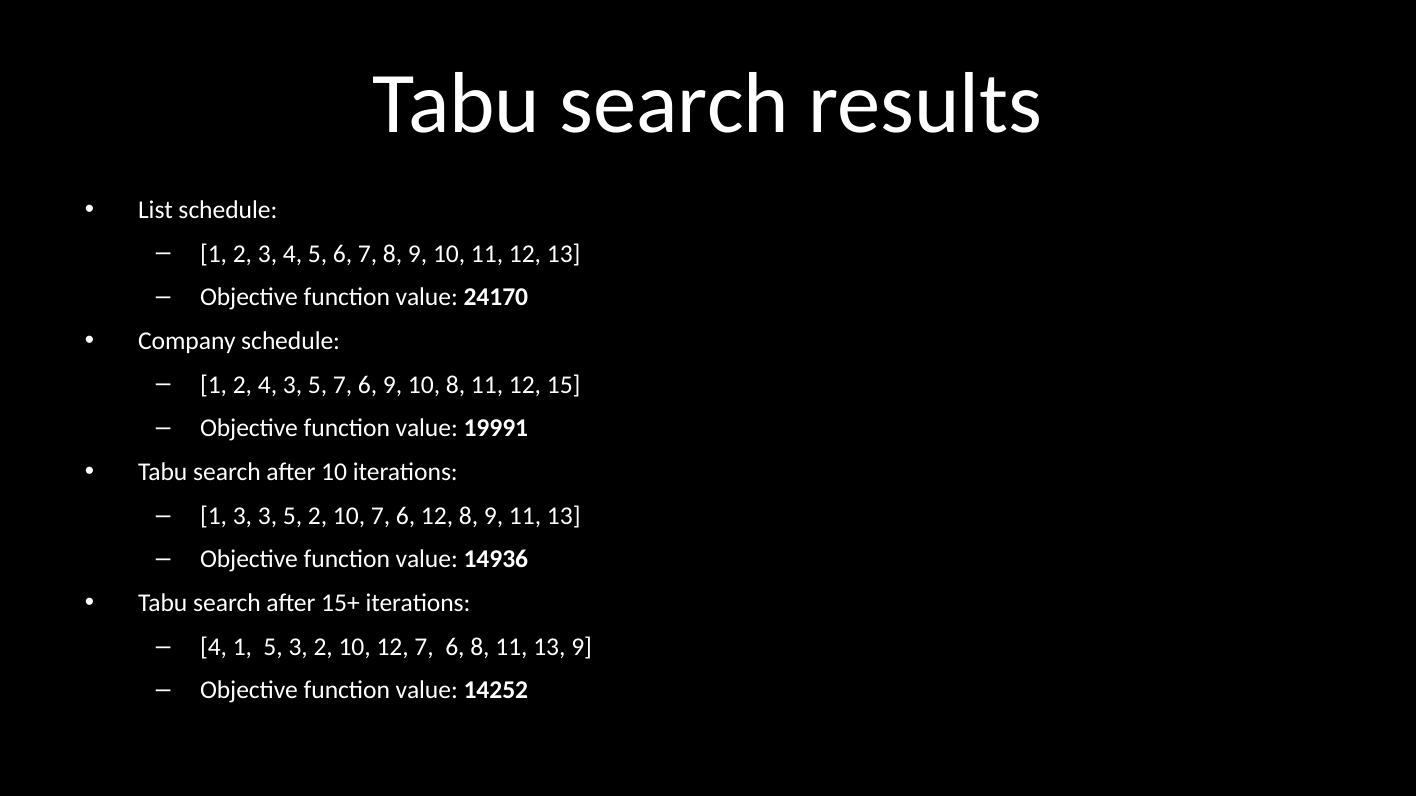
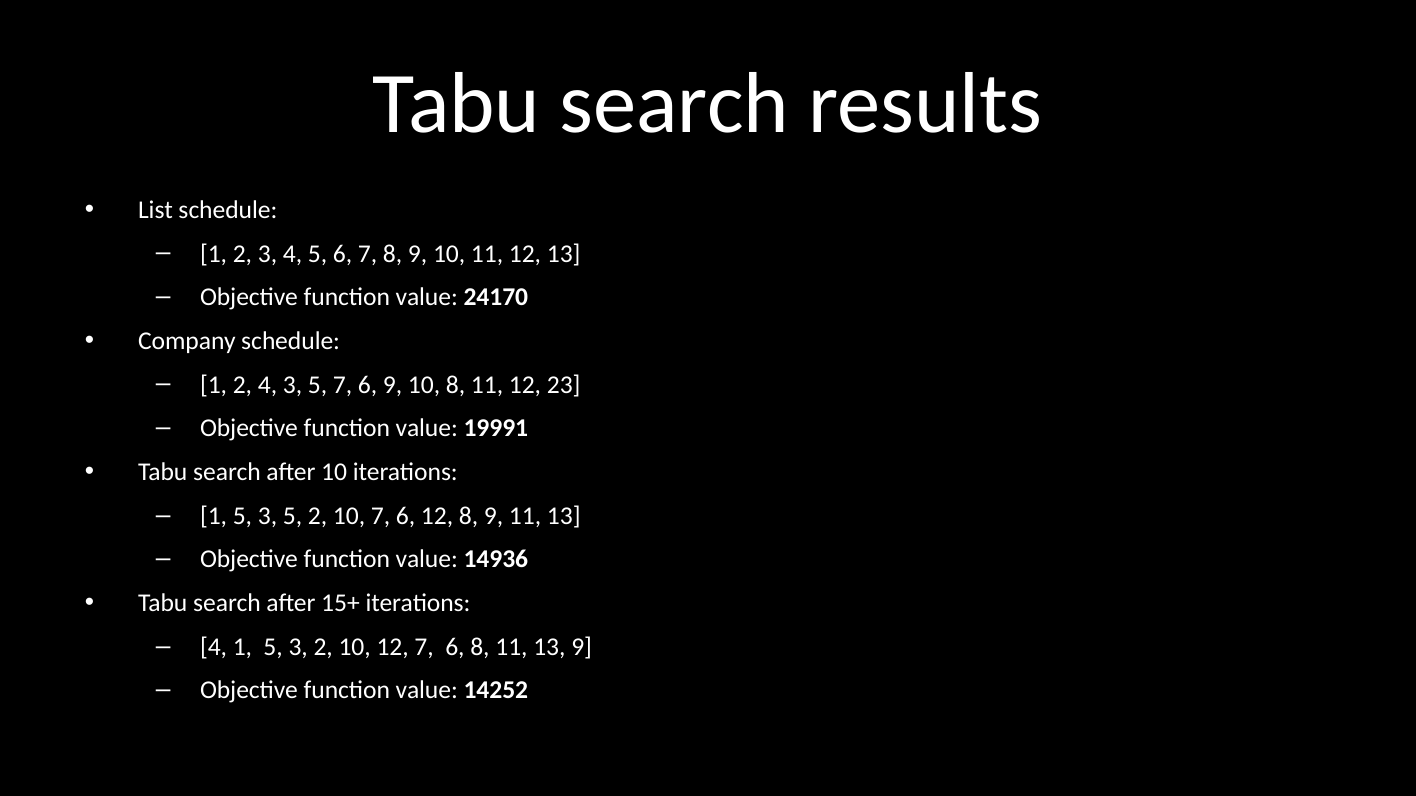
15: 15 -> 23
3 at (242, 516): 3 -> 5
